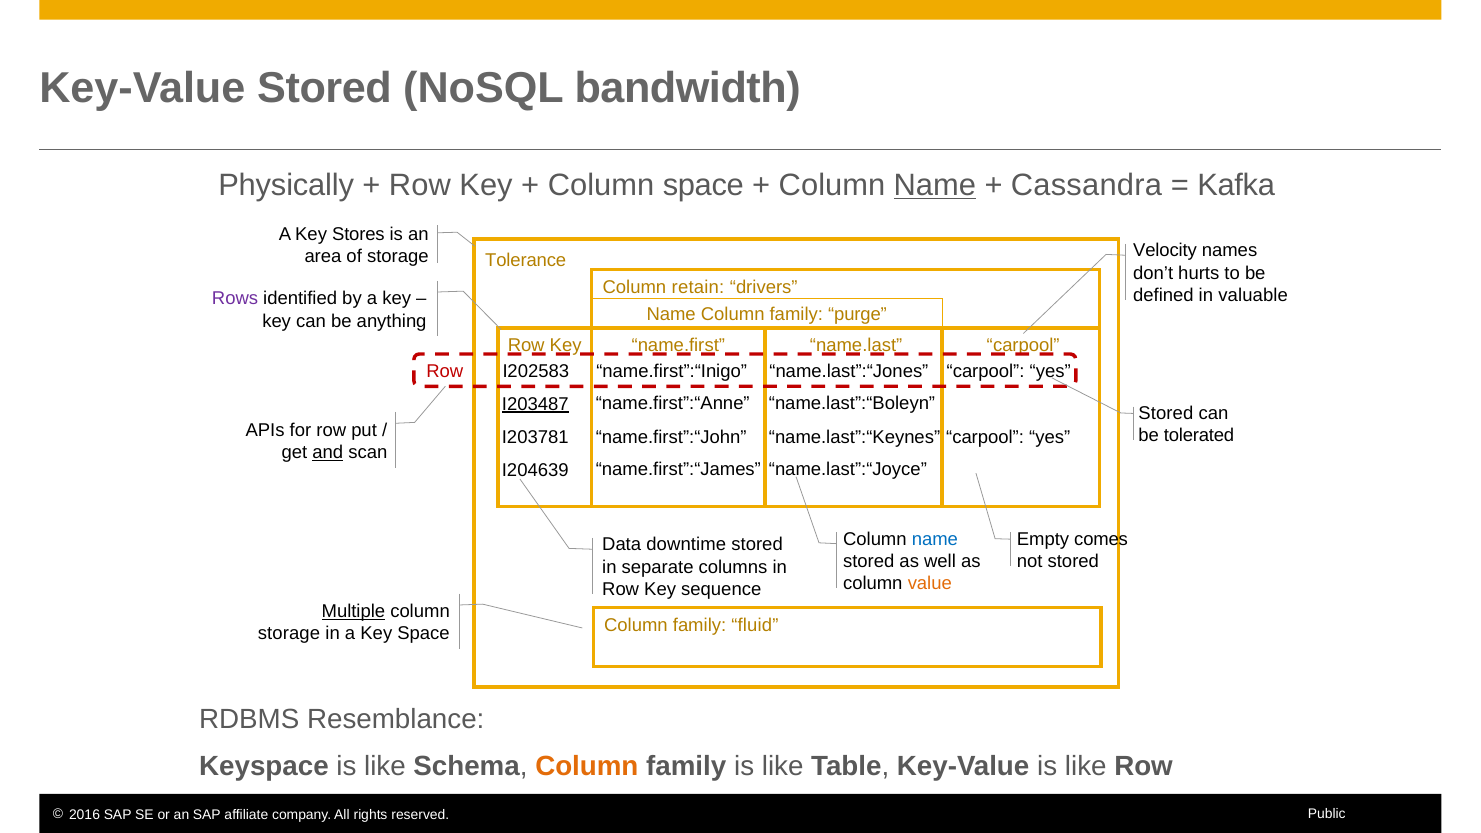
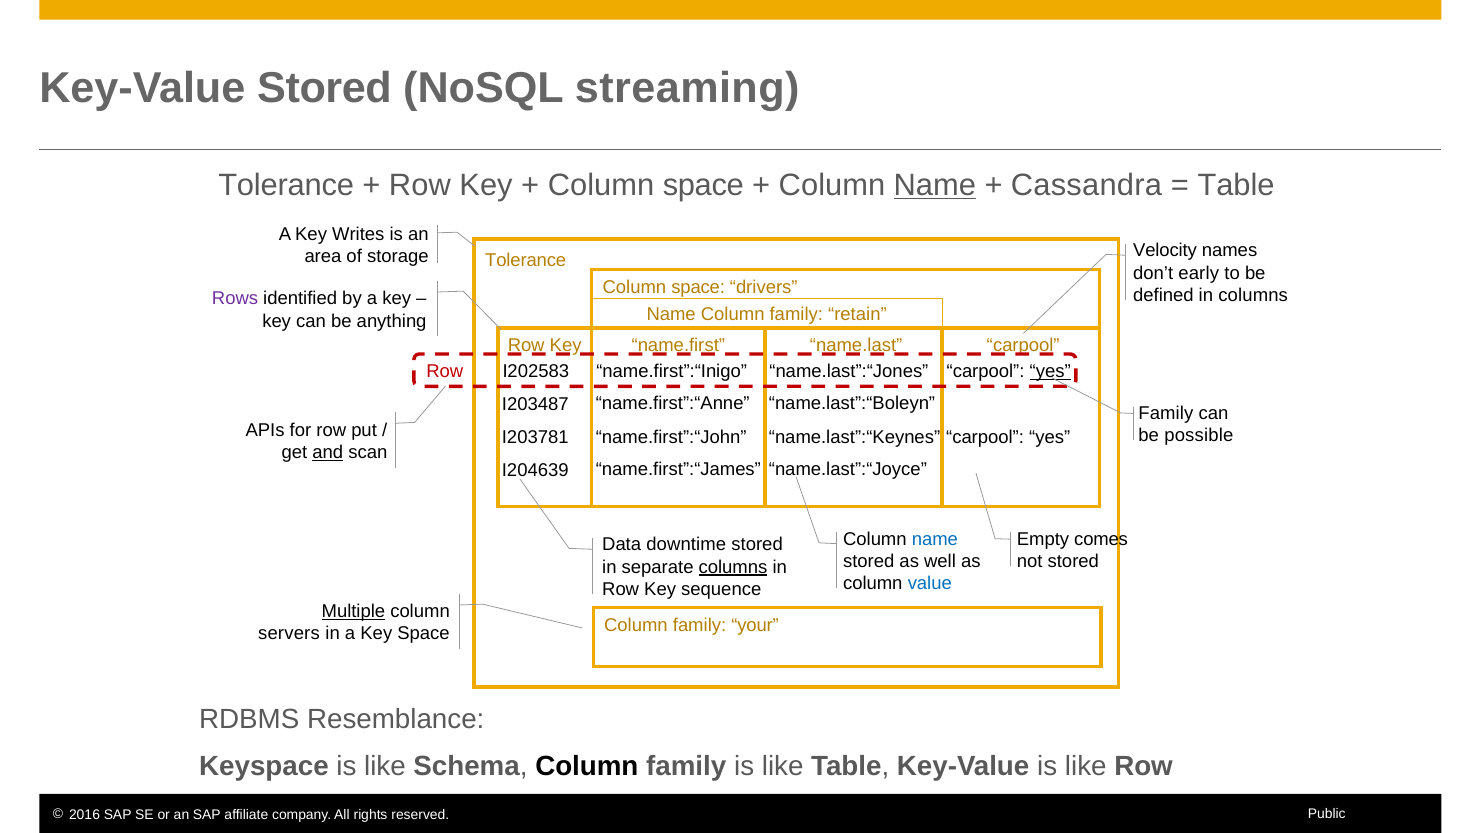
bandwidth: bandwidth -> streaming
Physically at (286, 185): Physically -> Tolerance
Kafka at (1236, 185): Kafka -> Table
Stores: Stores -> Writes
hurts: hurts -> early
retain at (698, 287): retain -> space
in valuable: valuable -> columns
purge: purge -> retain
yes at (1050, 371) underline: none -> present
I203487 underline: present -> none
Stored at (1166, 414): Stored -> Family
tolerated: tolerated -> possible
columns at (733, 567) underline: none -> present
value colour: orange -> blue
fluid: fluid -> your
storage at (289, 634): storage -> servers
Column at (587, 767) colour: orange -> black
